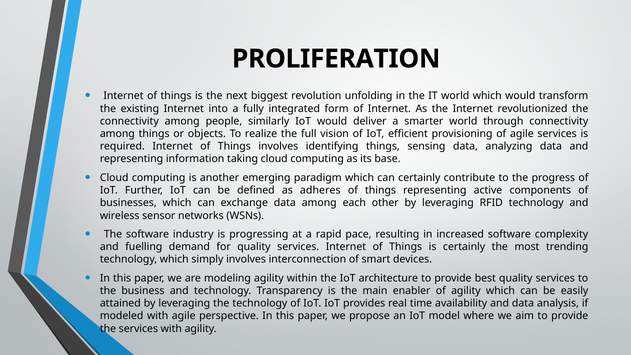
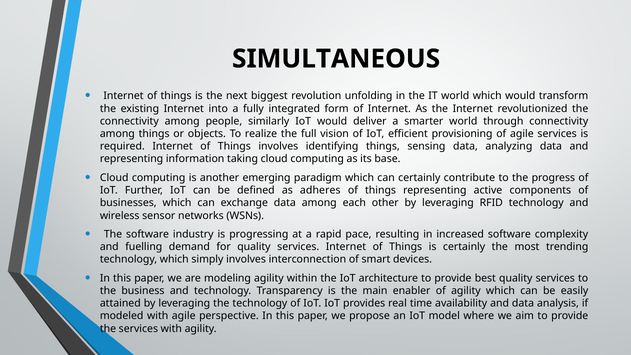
PROLIFERATION: PROLIFERATION -> SIMULTANEOUS
